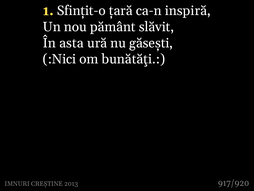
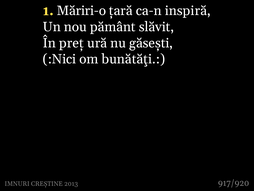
Sfințit-o: Sfințit-o -> Măriri-o
asta: asta -> preț
